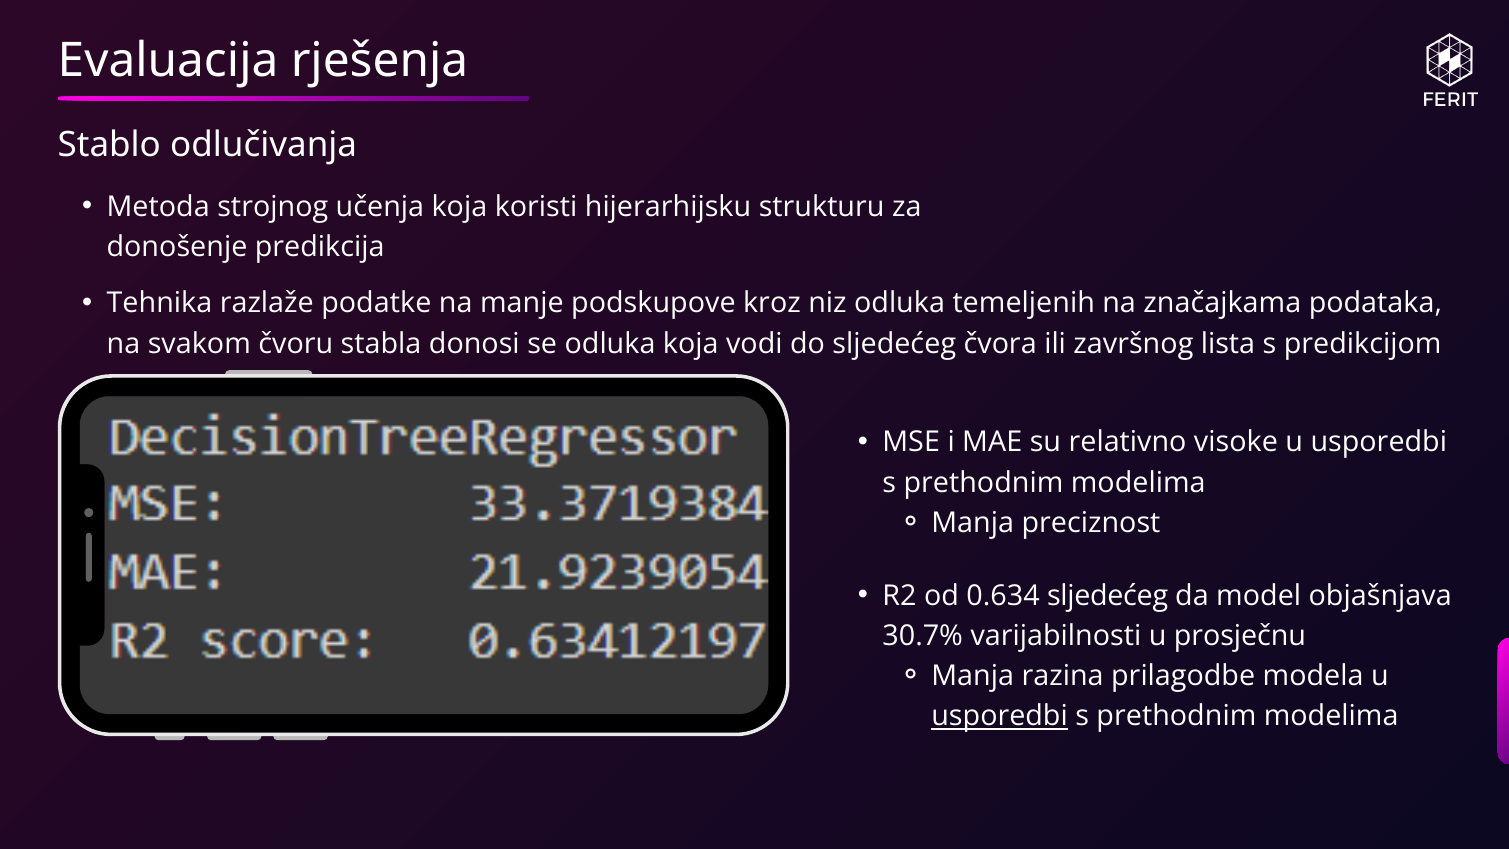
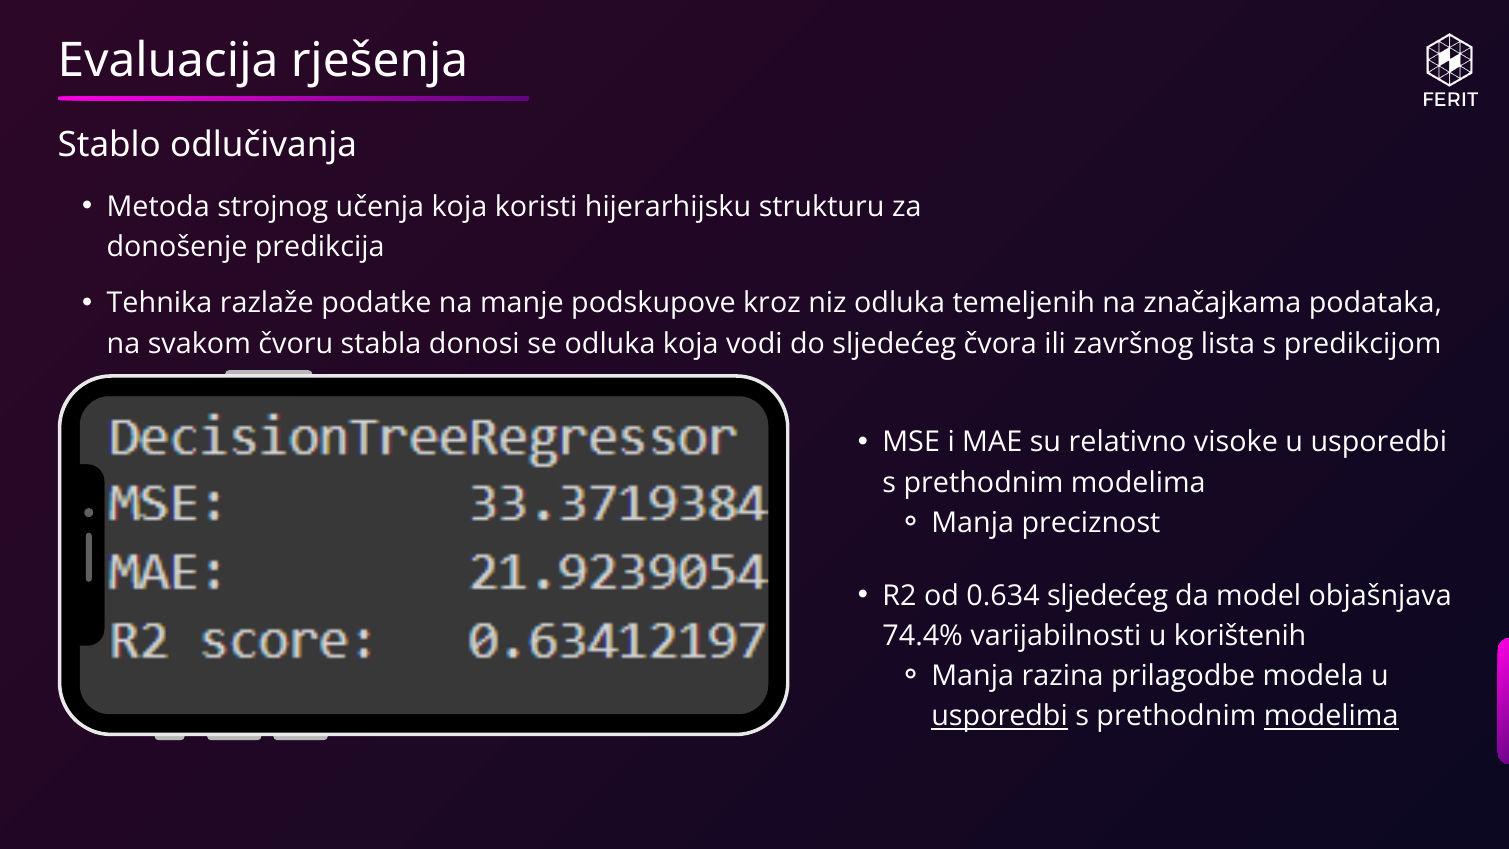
30.7%: 30.7% -> 74.4%
prosječnu: prosječnu -> korištenih
modelima at (1331, 716) underline: none -> present
